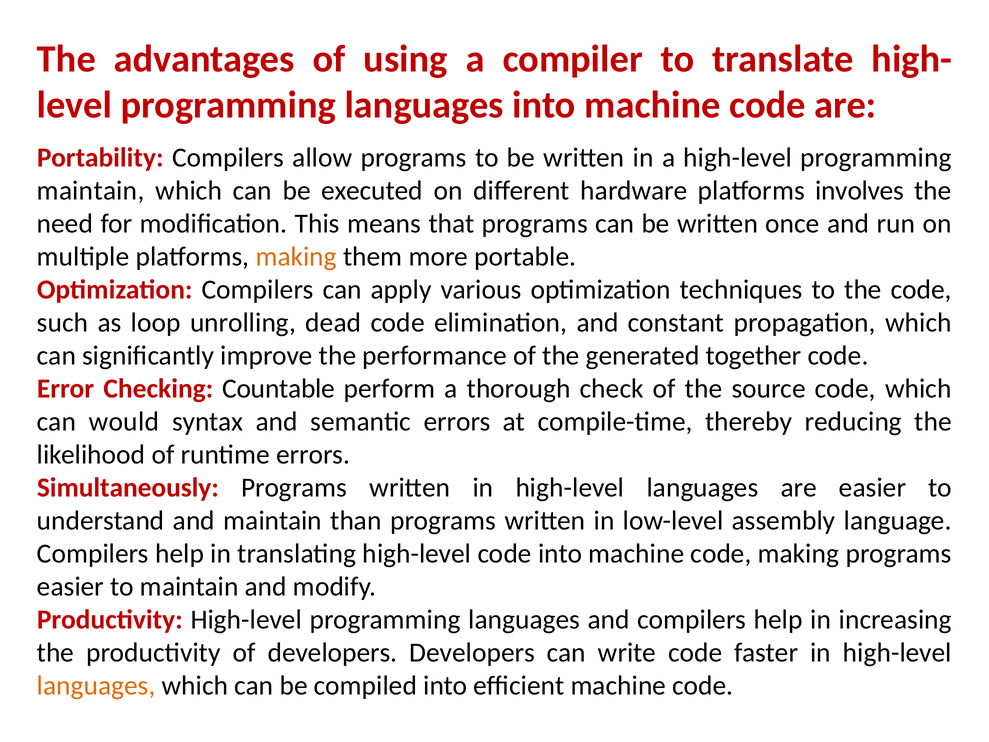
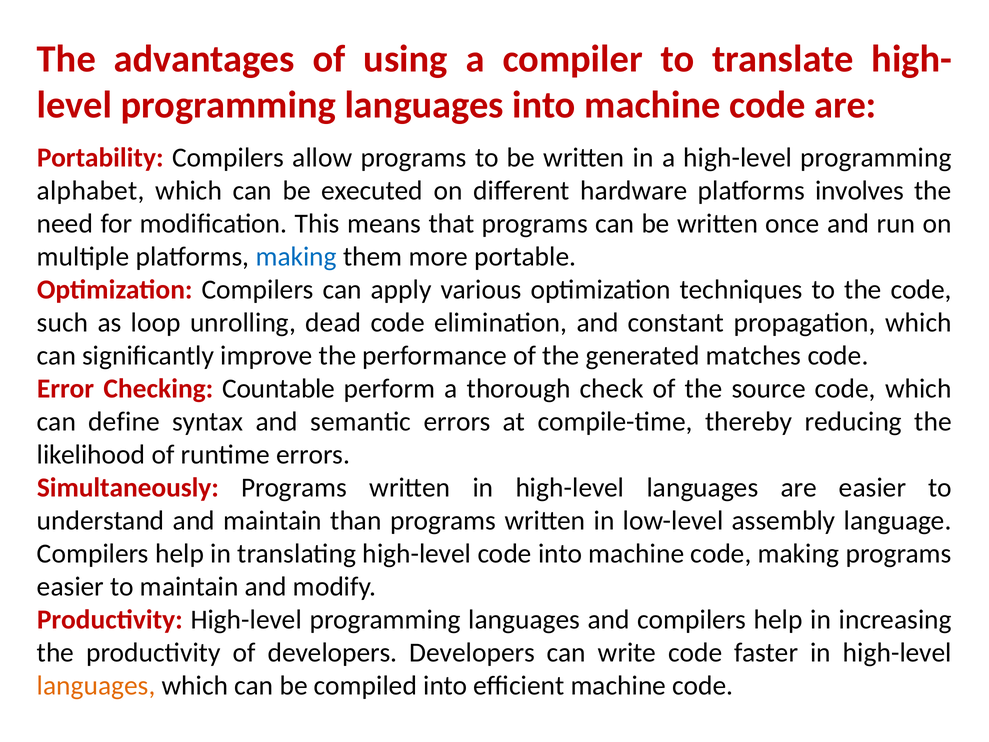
maintain at (91, 191): maintain -> alphabet
making at (296, 256) colour: orange -> blue
together: together -> matches
would: would -> define
